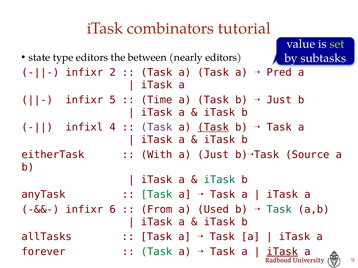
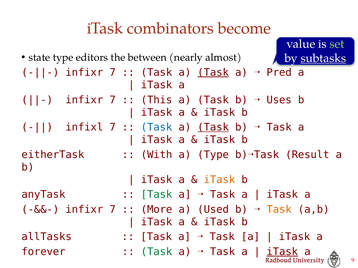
tutorial: tutorial -> become
nearly editors: editors -> almost
subtasks underline: none -> present
2 at (113, 73): 2 -> 7
Task at (213, 73) underline: none -> present
5 at (113, 100): 5 -> 7
Time: Time -> This
Just at (279, 100): Just -> Uses
infixl 4: 4 -> 7
Task at (157, 127) colour: purple -> blue
a Just: Just -> Type
Source: Source -> Result
iTask at (219, 180) colour: green -> orange
6 at (113, 210): 6 -> 7
From: From -> More
Task at (279, 210) colour: green -> orange
